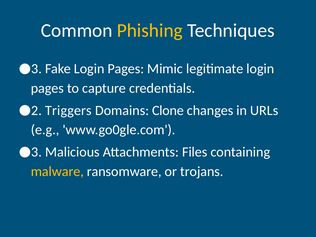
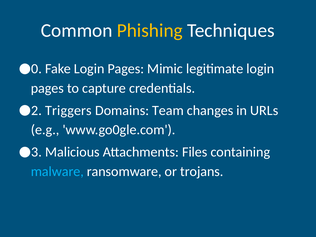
3 at (37, 69): 3 -> 0
Clone: Clone -> Team
malware colour: yellow -> light blue
